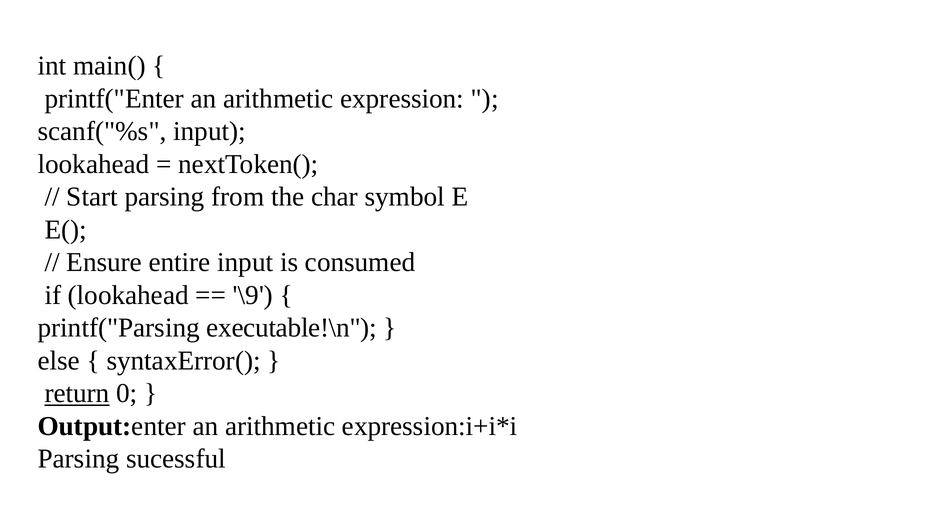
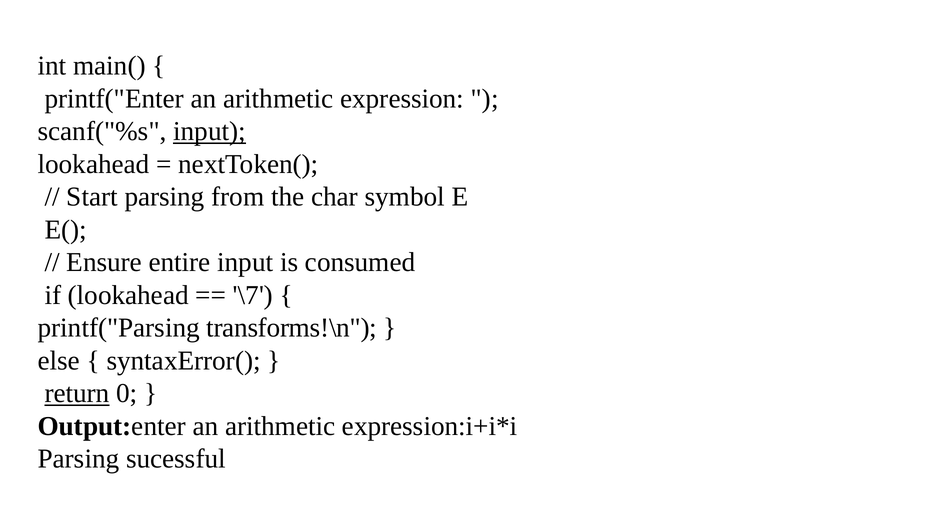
input at (210, 131) underline: none -> present
\9: \9 -> \7
executable!\n: executable!\n -> transforms!\n
